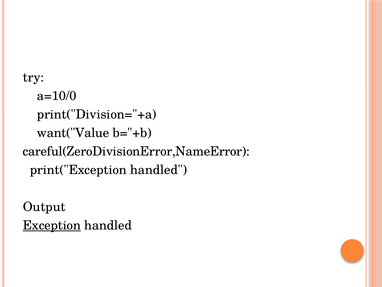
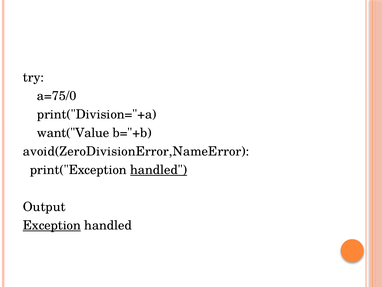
a=10/0: a=10/0 -> a=75/0
careful(ZeroDivisionError,NameError: careful(ZeroDivisionError,NameError -> avoid(ZeroDivisionError,NameError
handled at (159, 170) underline: none -> present
